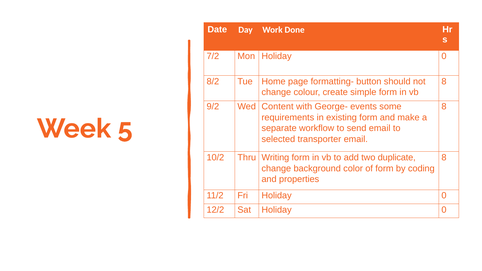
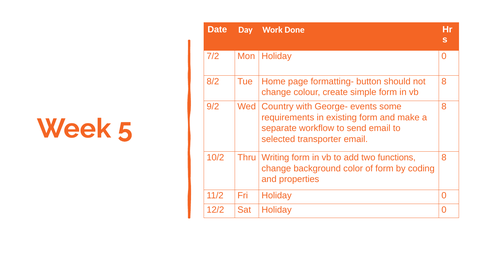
Content: Content -> Country
duplicate: duplicate -> functions
